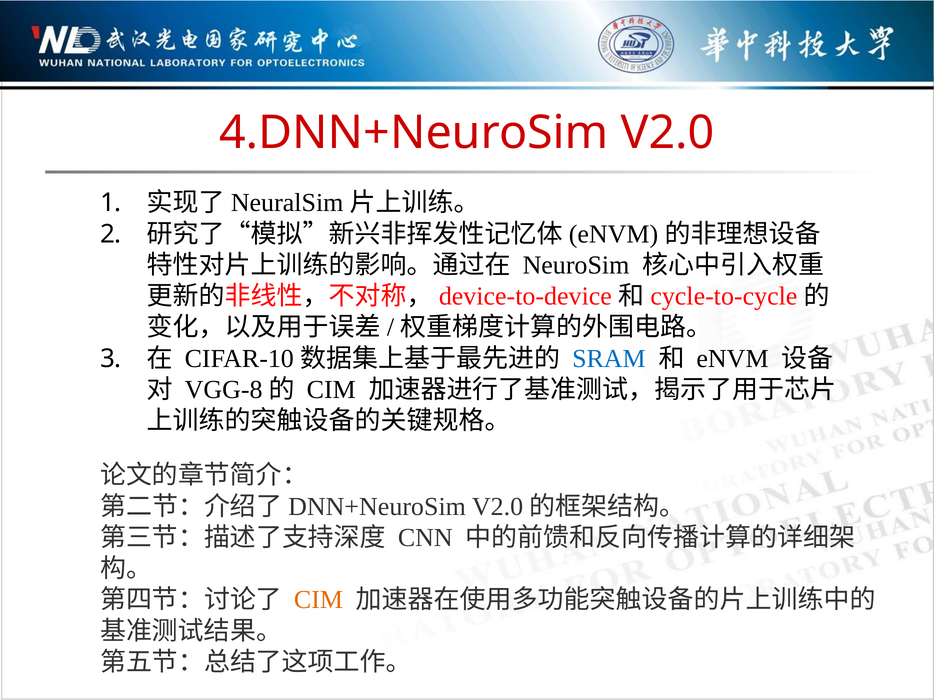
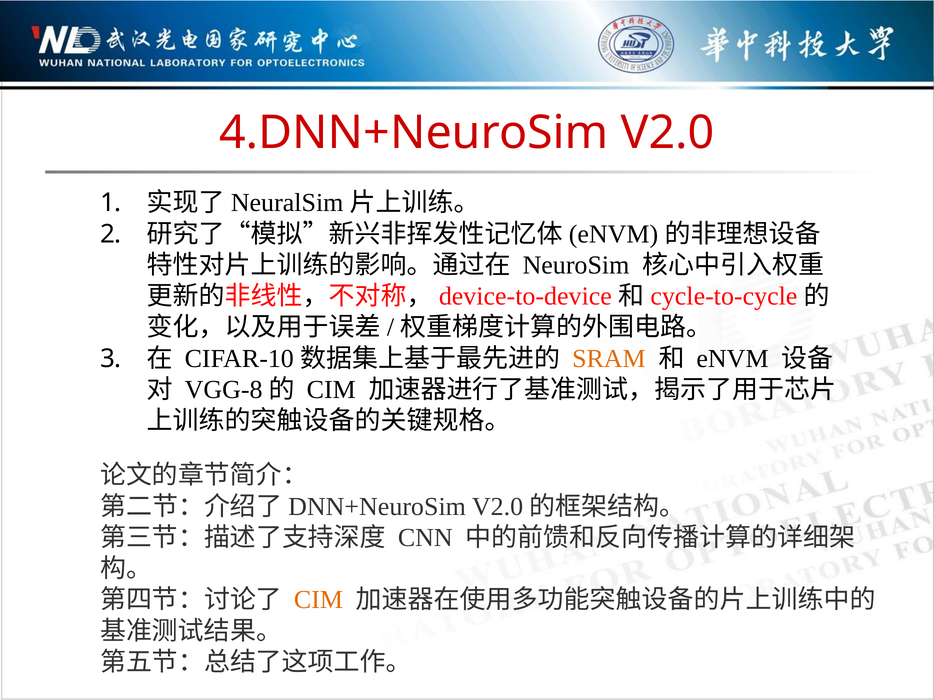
SRAM colour: blue -> orange
